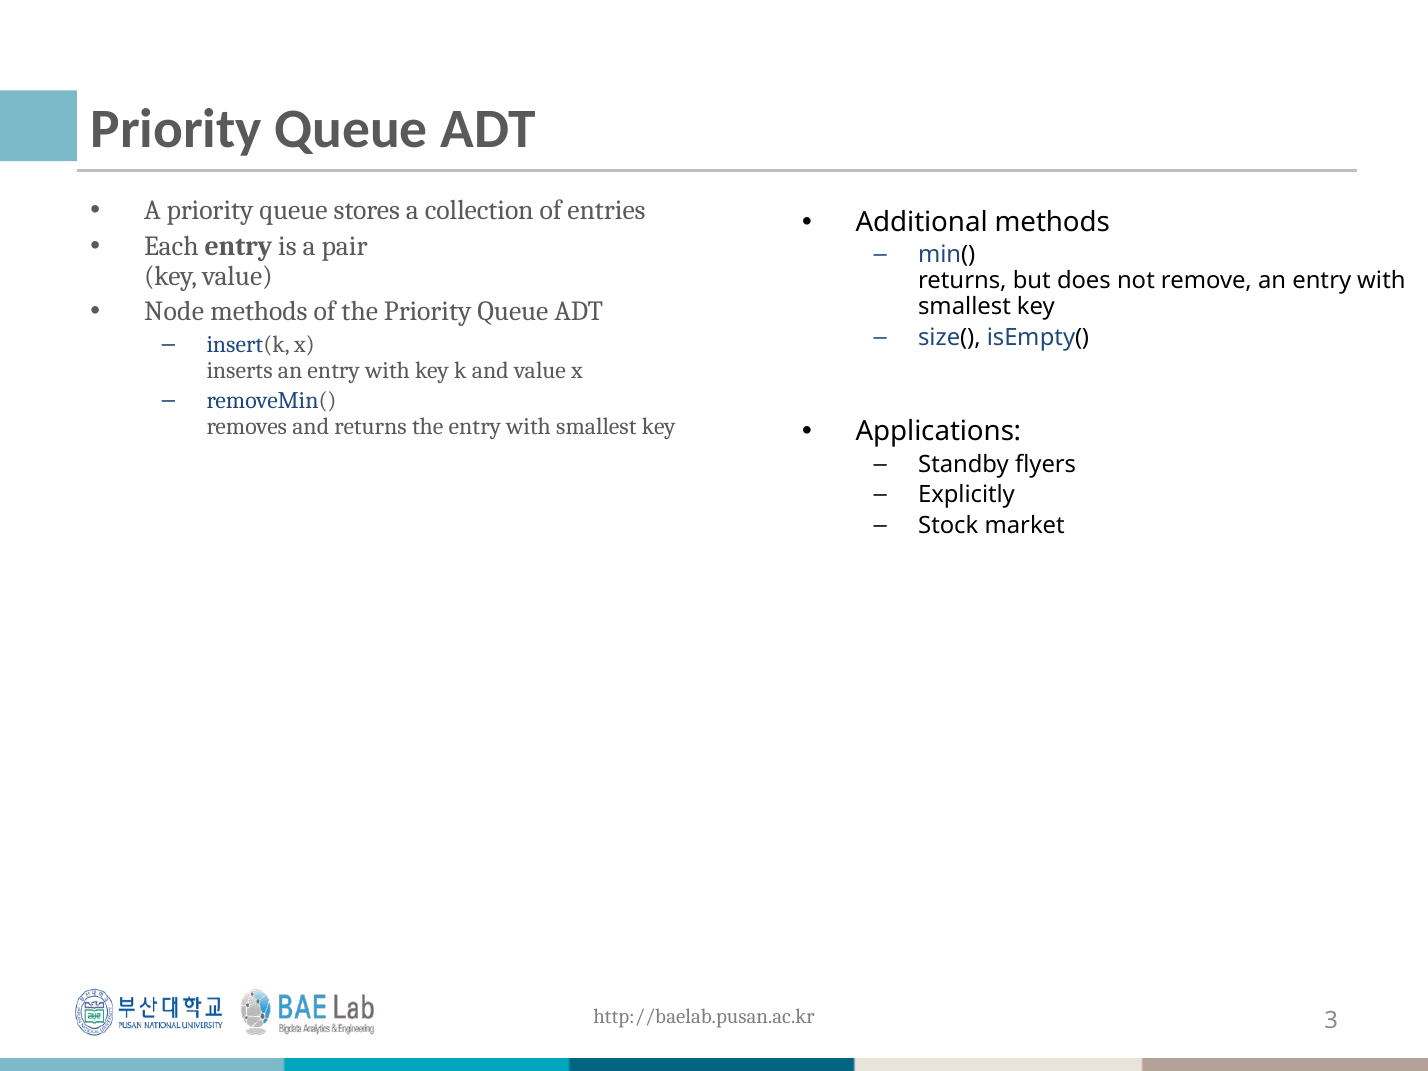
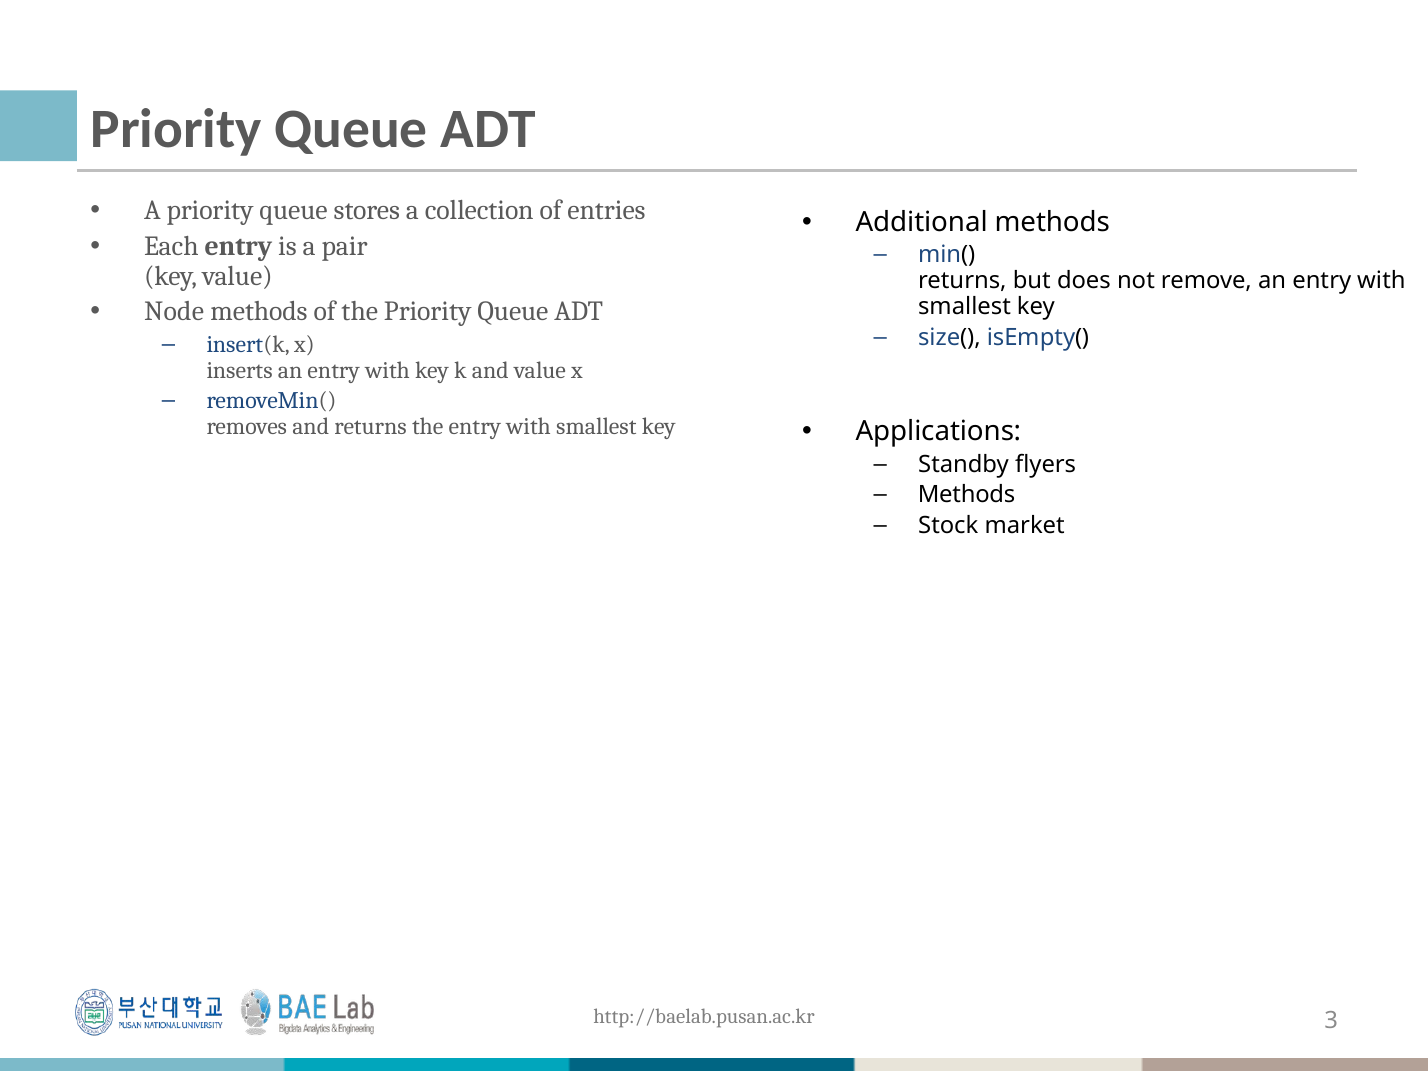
Explicitly at (967, 495): Explicitly -> Methods
